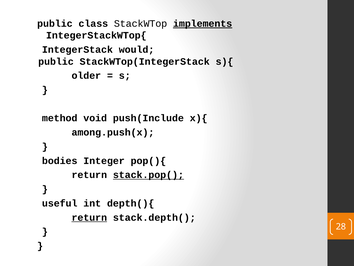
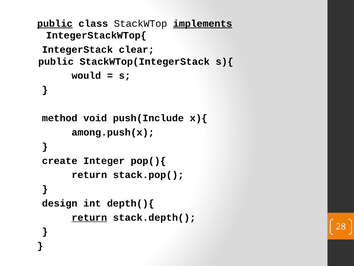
public at (55, 24) underline: none -> present
would: would -> clear
older: older -> would
bodies: bodies -> create
stack.pop( underline: present -> none
useful: useful -> design
